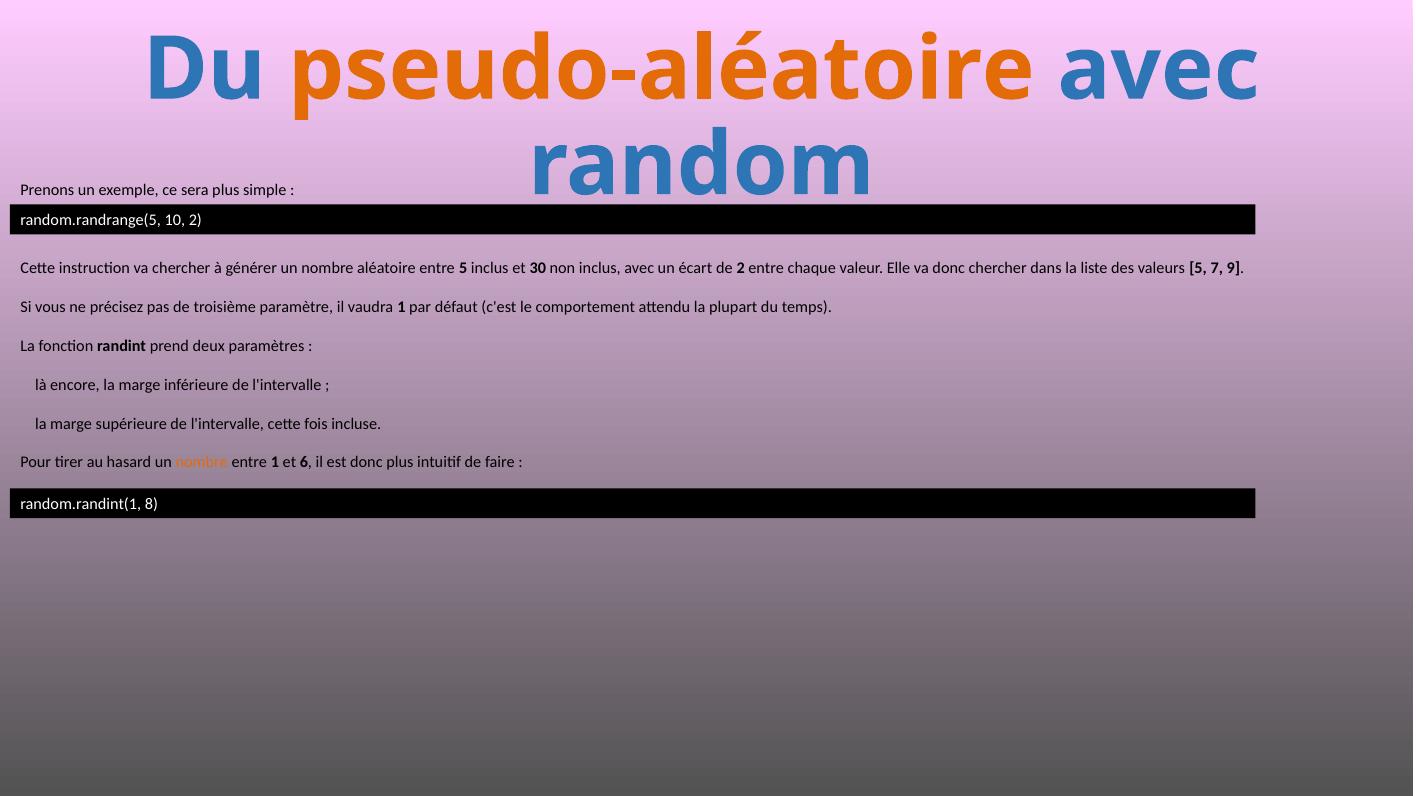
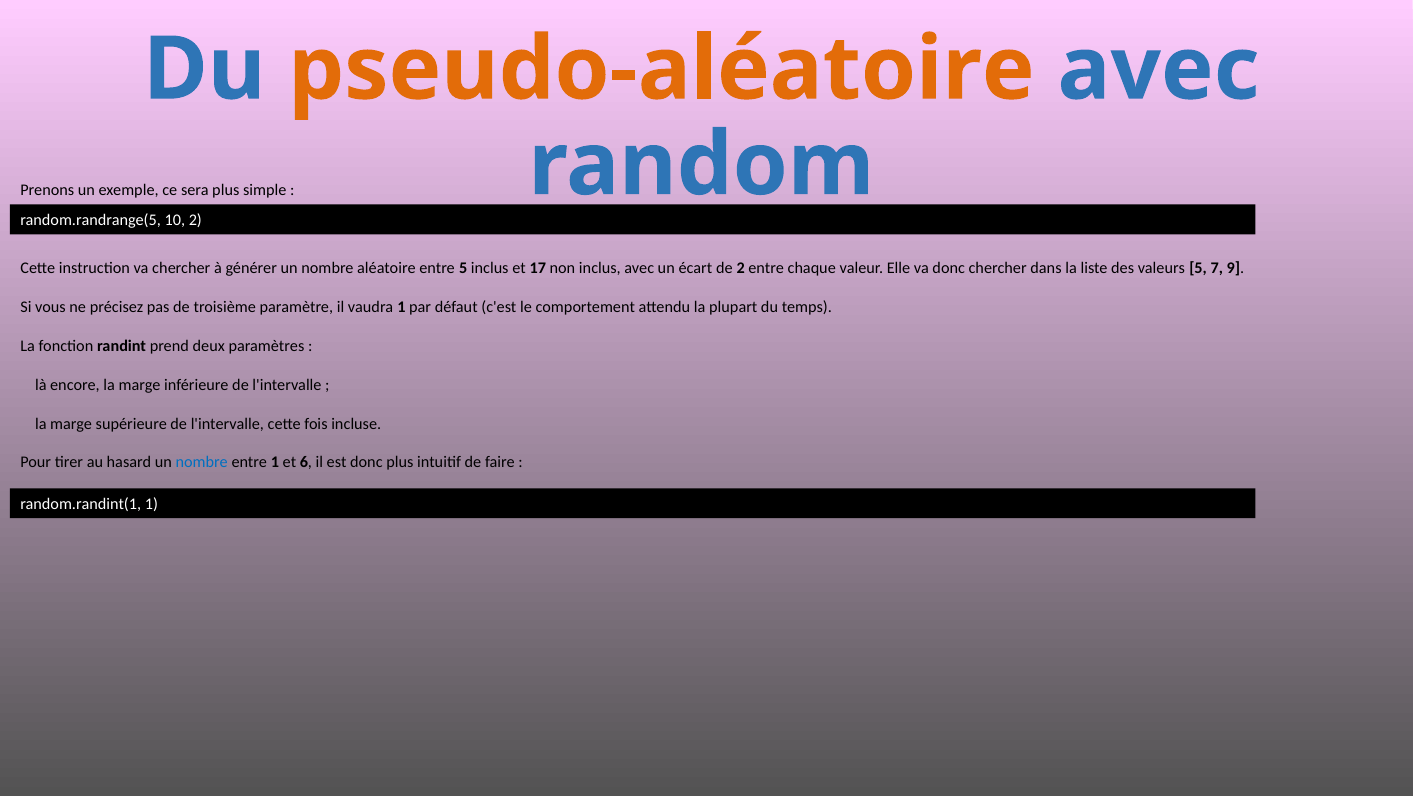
30: 30 -> 17
nombre at (202, 463) colour: orange -> blue
random.randint(1 8: 8 -> 1
